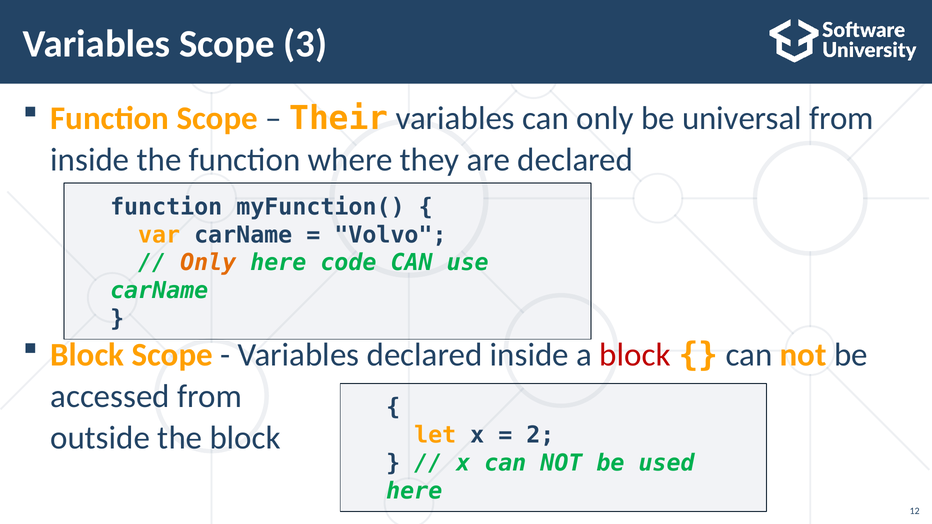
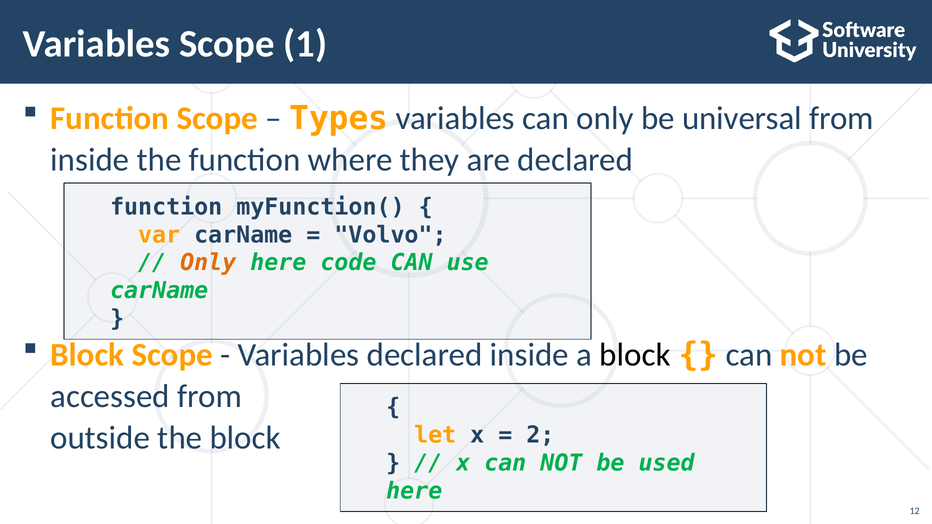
3: 3 -> 1
Their: Their -> Types
block at (635, 355) colour: red -> black
